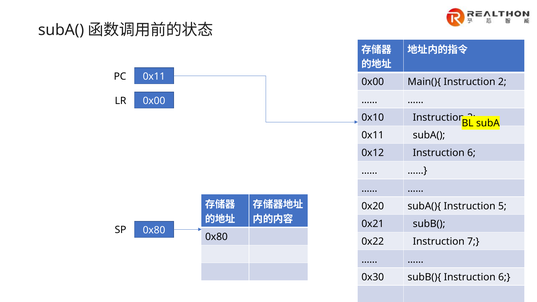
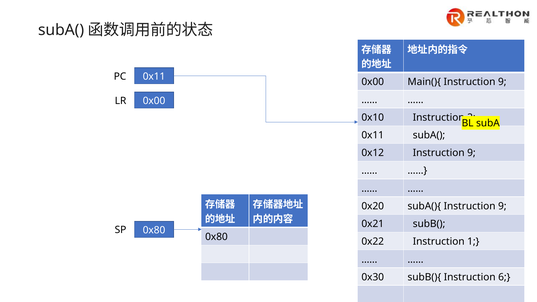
Main(){ Instruction 2: 2 -> 9
0x12 Instruction 6: 6 -> 9
subA(){ Instruction 5: 5 -> 9
7: 7 -> 1
